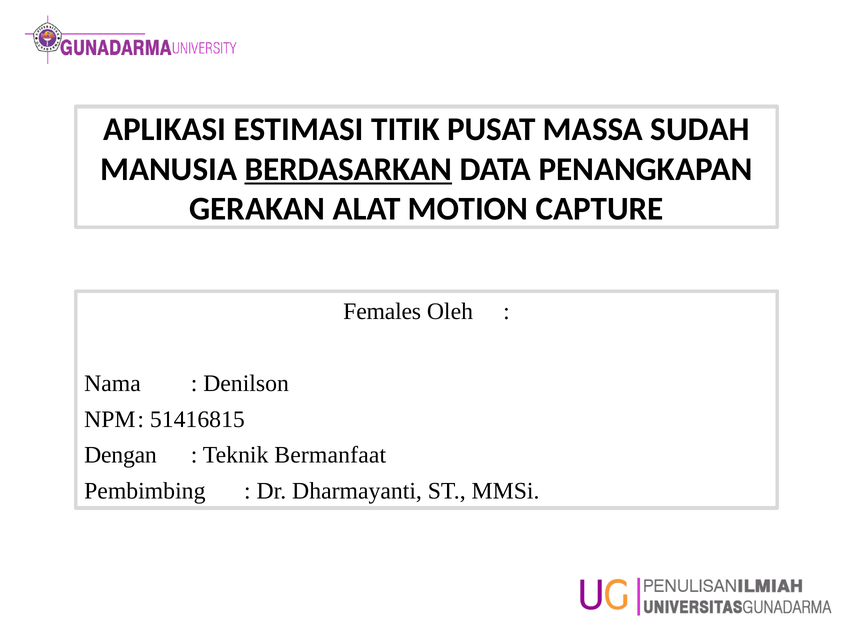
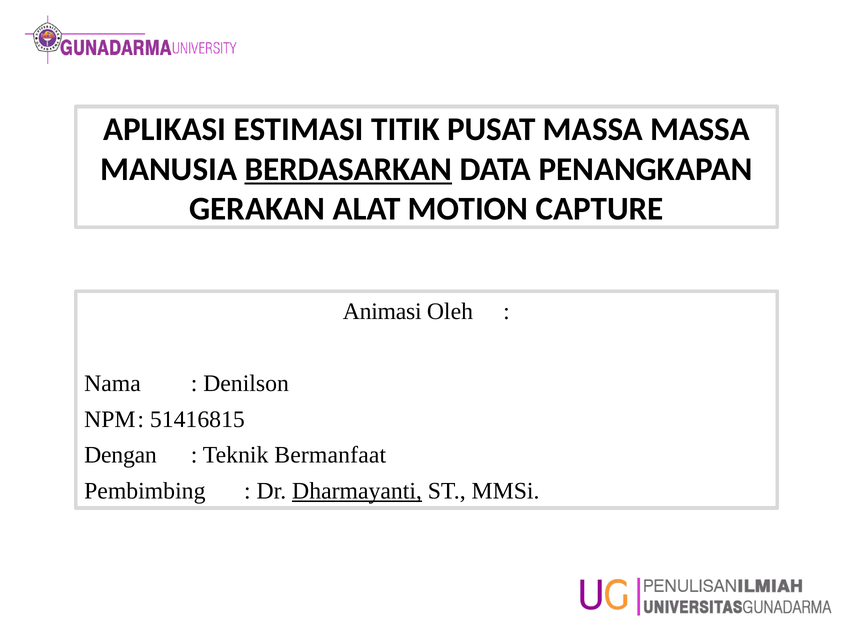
MASSA SUDAH: SUDAH -> MASSA
Females: Females -> Animasi
Dharmayanti underline: none -> present
